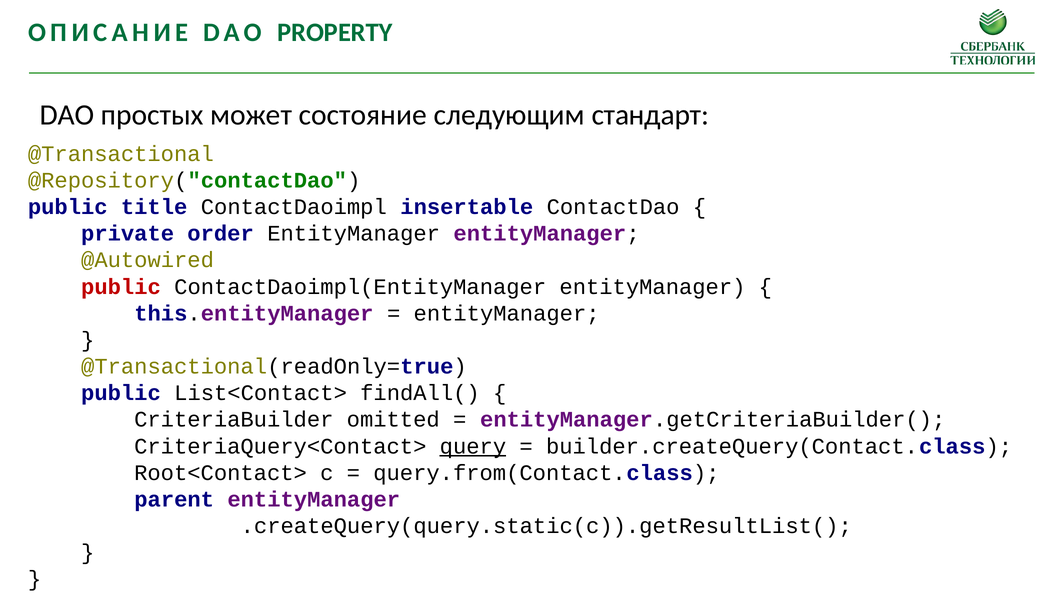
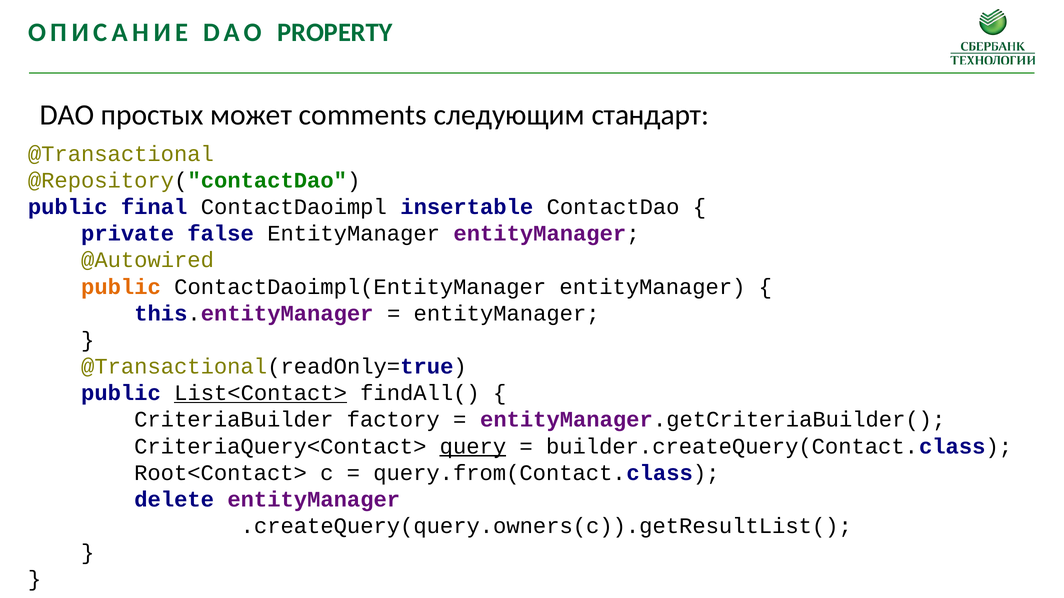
состояние: состояние -> comments
title: title -> final
order: order -> false
public at (121, 287) colour: red -> orange
List<Contact> underline: none -> present
omitted: omitted -> factory
parent: parent -> delete
.createQuery(query.static(c)).getResultList(: .createQuery(query.static(c)).getResultList( -> .createQuery(query.owners(c)).getResultList(
